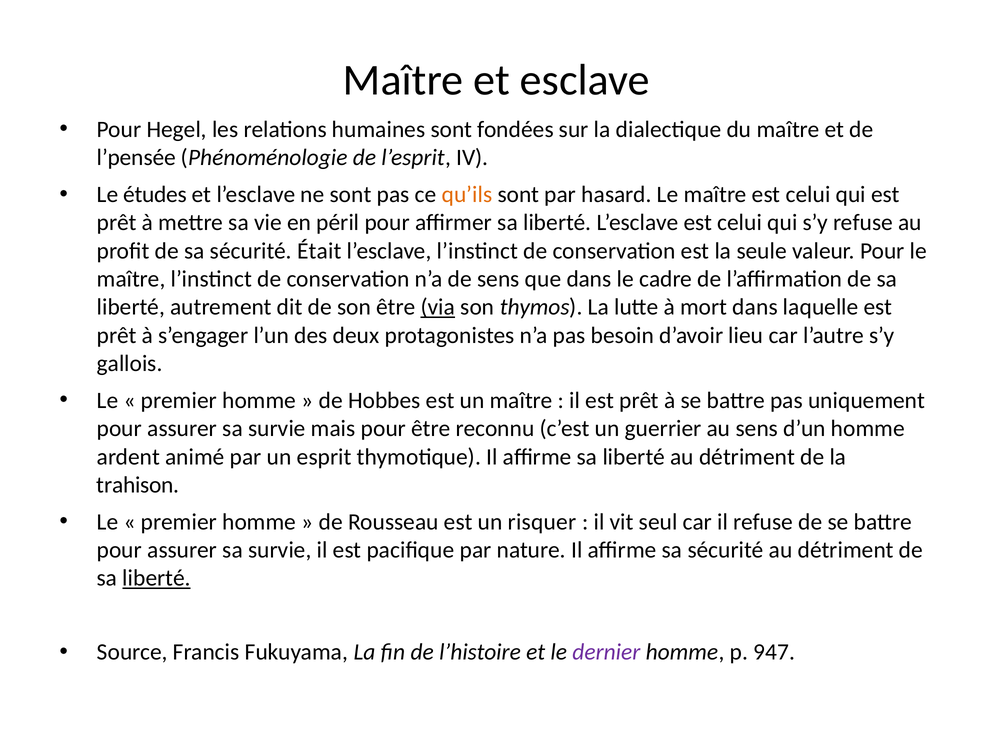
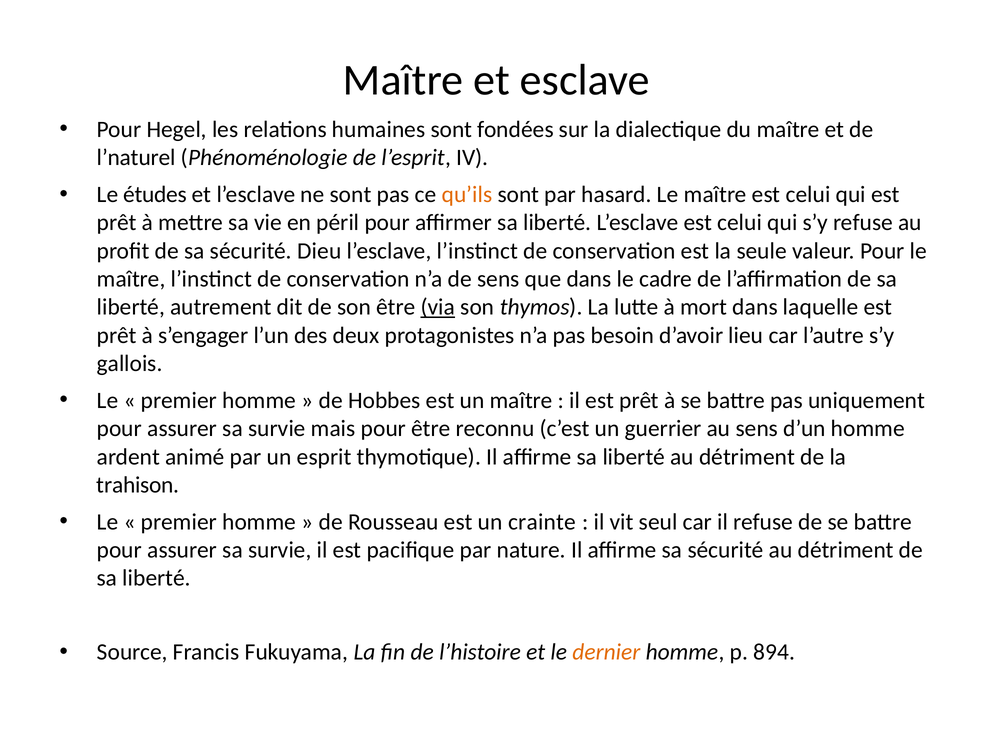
l’pensée: l’pensée -> l’naturel
Était: Était -> Dieu
risquer: risquer -> crainte
liberté at (157, 578) underline: present -> none
dernier colour: purple -> orange
947: 947 -> 894
